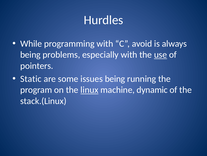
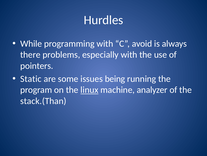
being at (30, 54): being -> there
use underline: present -> none
dynamic: dynamic -> analyzer
stack.(Linux: stack.(Linux -> stack.(Than
